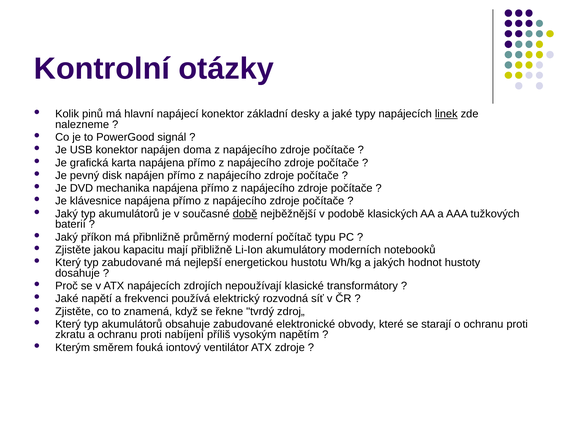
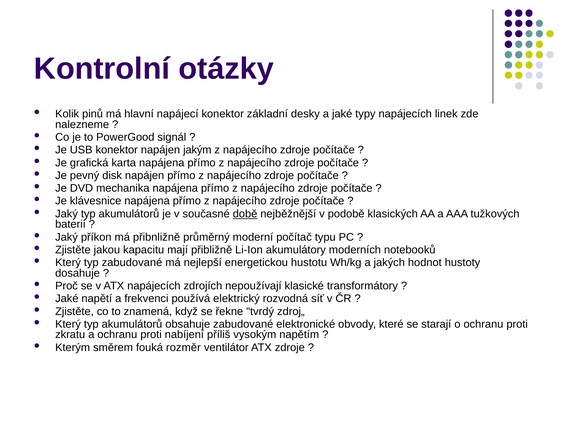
linek underline: present -> none
doma: doma -> jakým
iontový: iontový -> rozměr
